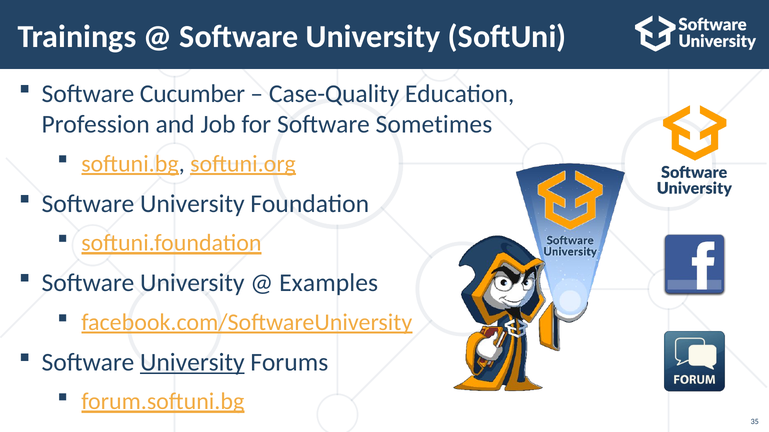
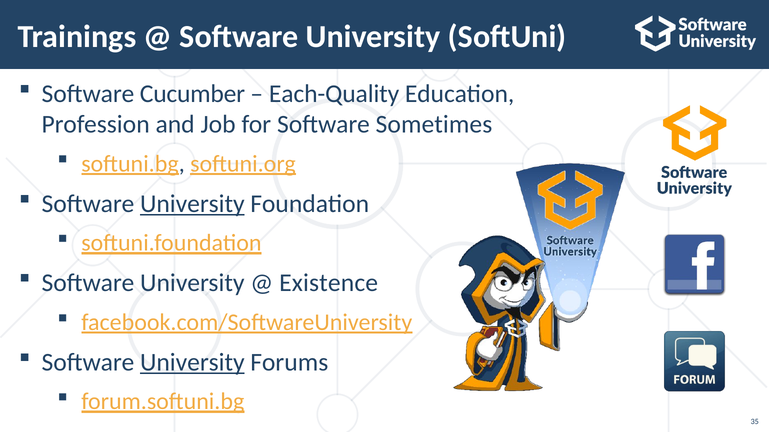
Case-Quality: Case-Quality -> Each-Quality
University at (192, 204) underline: none -> present
Examples: Examples -> Existence
